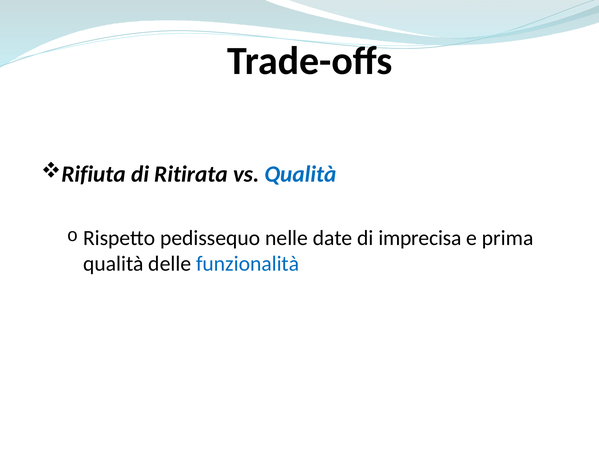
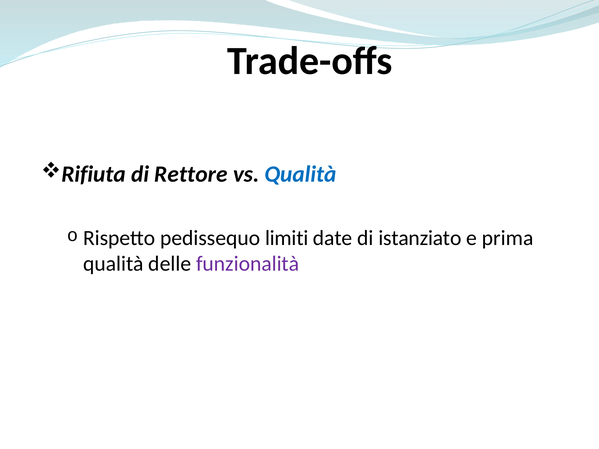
Ritirata: Ritirata -> Rettore
nelle: nelle -> limiti
imprecisa: imprecisa -> istanziato
funzionalità colour: blue -> purple
